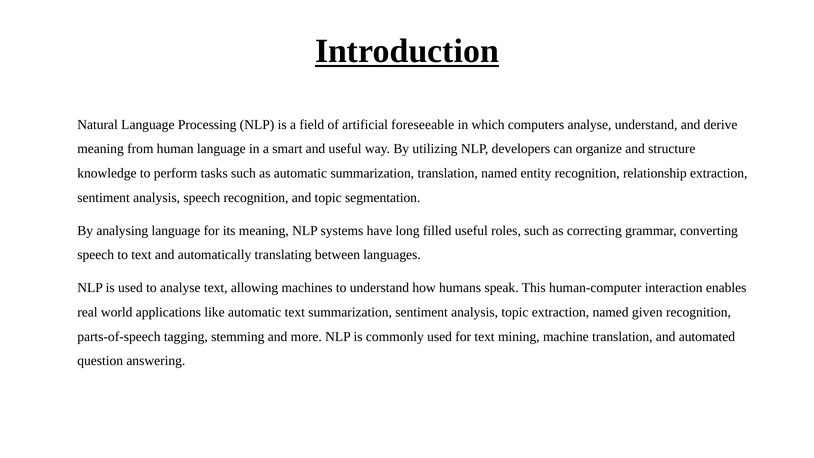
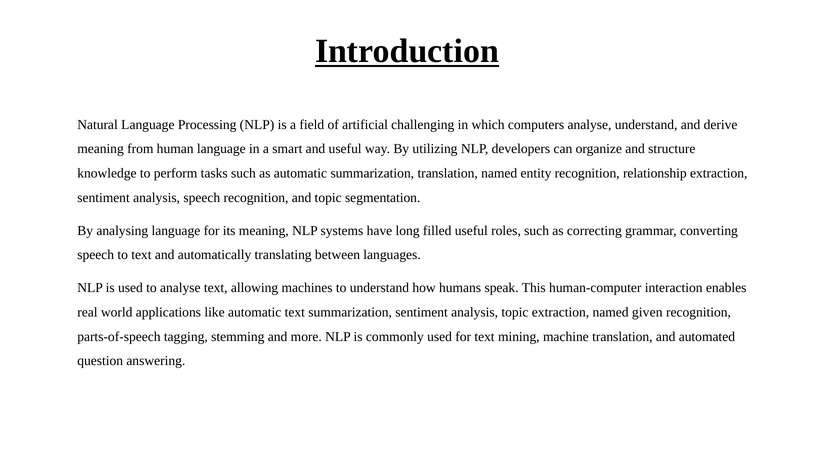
foreseeable: foreseeable -> challenging
